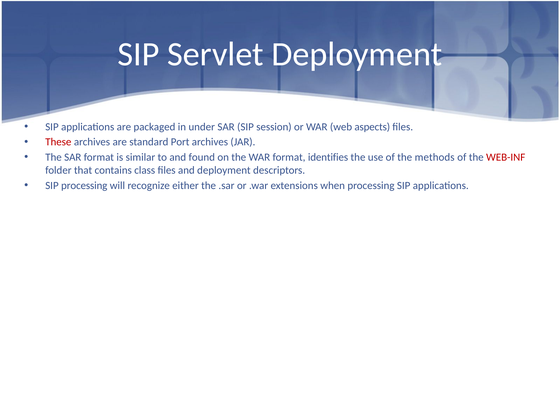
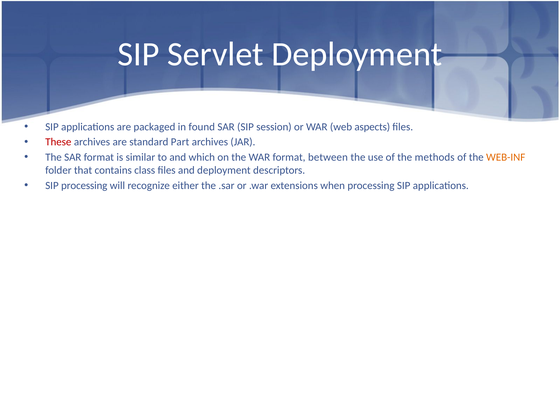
under: under -> found
Port: Port -> Part
found: found -> which
identifies: identifies -> between
WEB-INF colour: red -> orange
